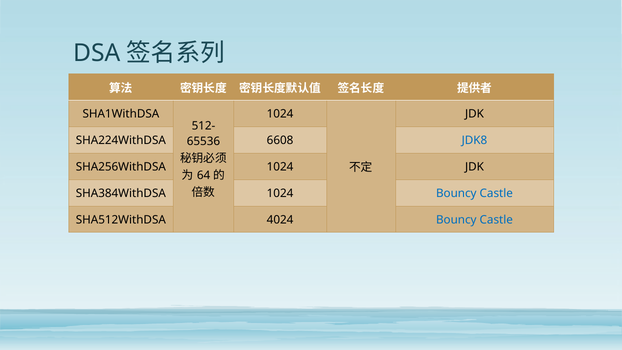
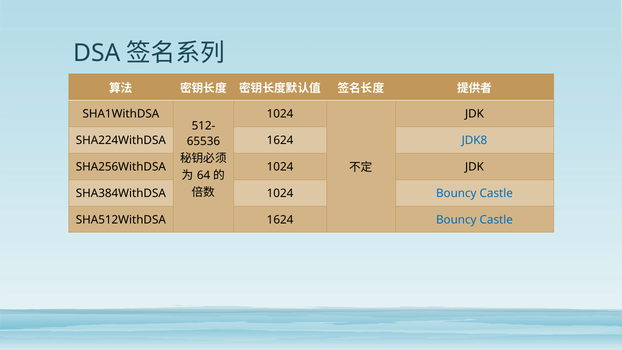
SHA224WithDSA 6608: 6608 -> 1624
SHA512WithDSA 4024: 4024 -> 1624
